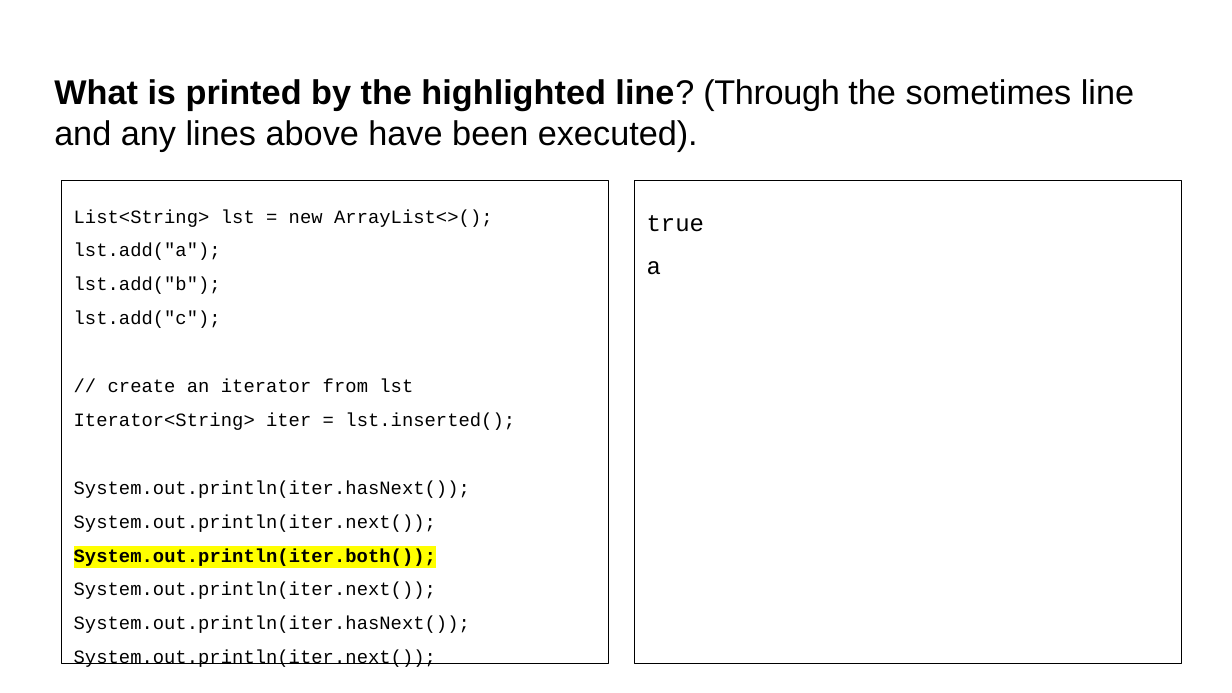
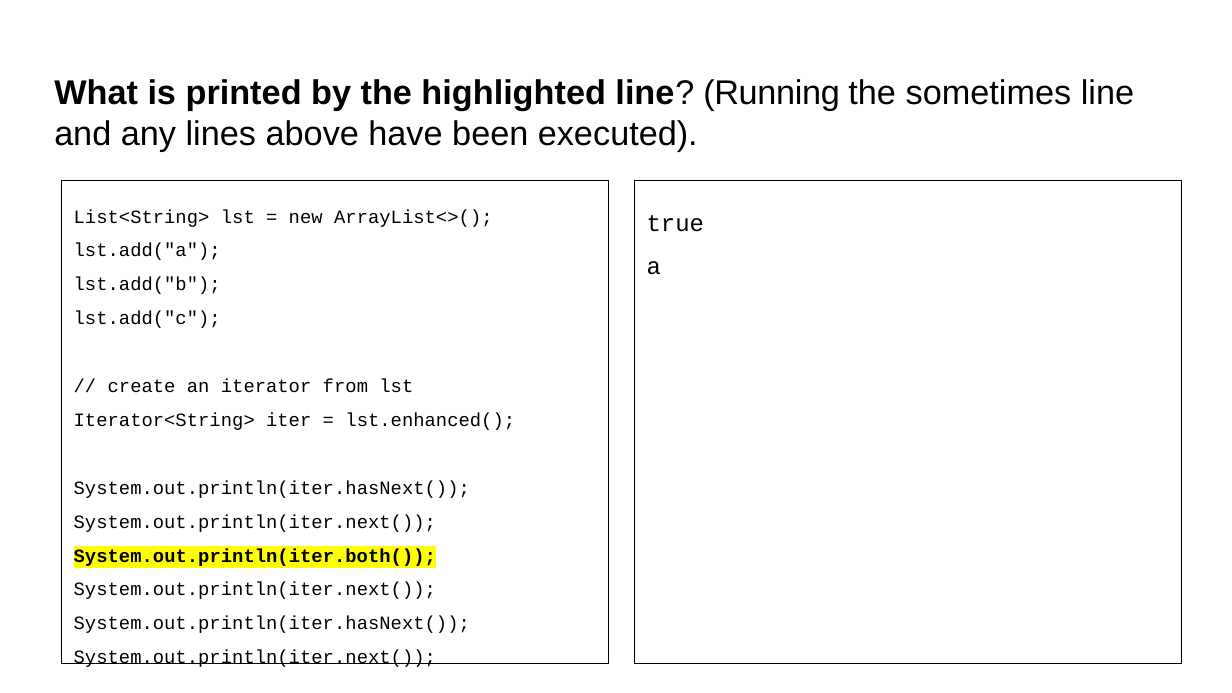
Through: Through -> Running
lst.inserted(: lst.inserted( -> lst.enhanced(
